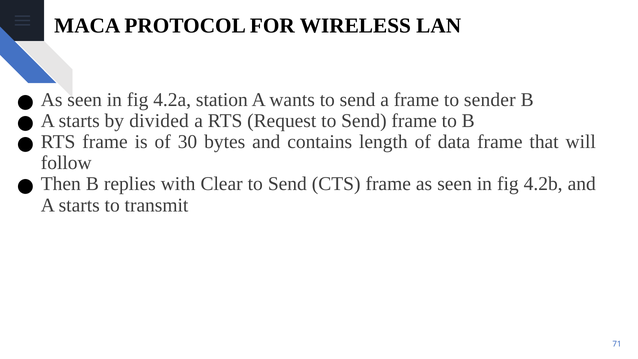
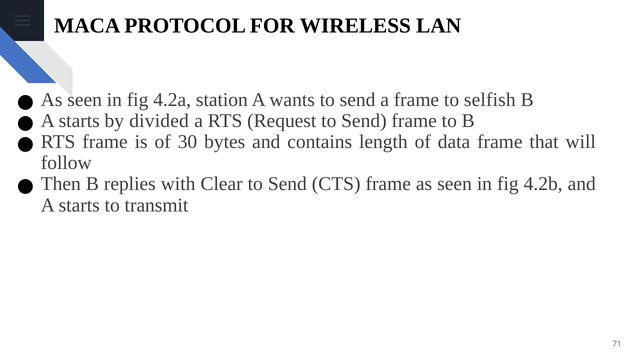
sender: sender -> selfish
